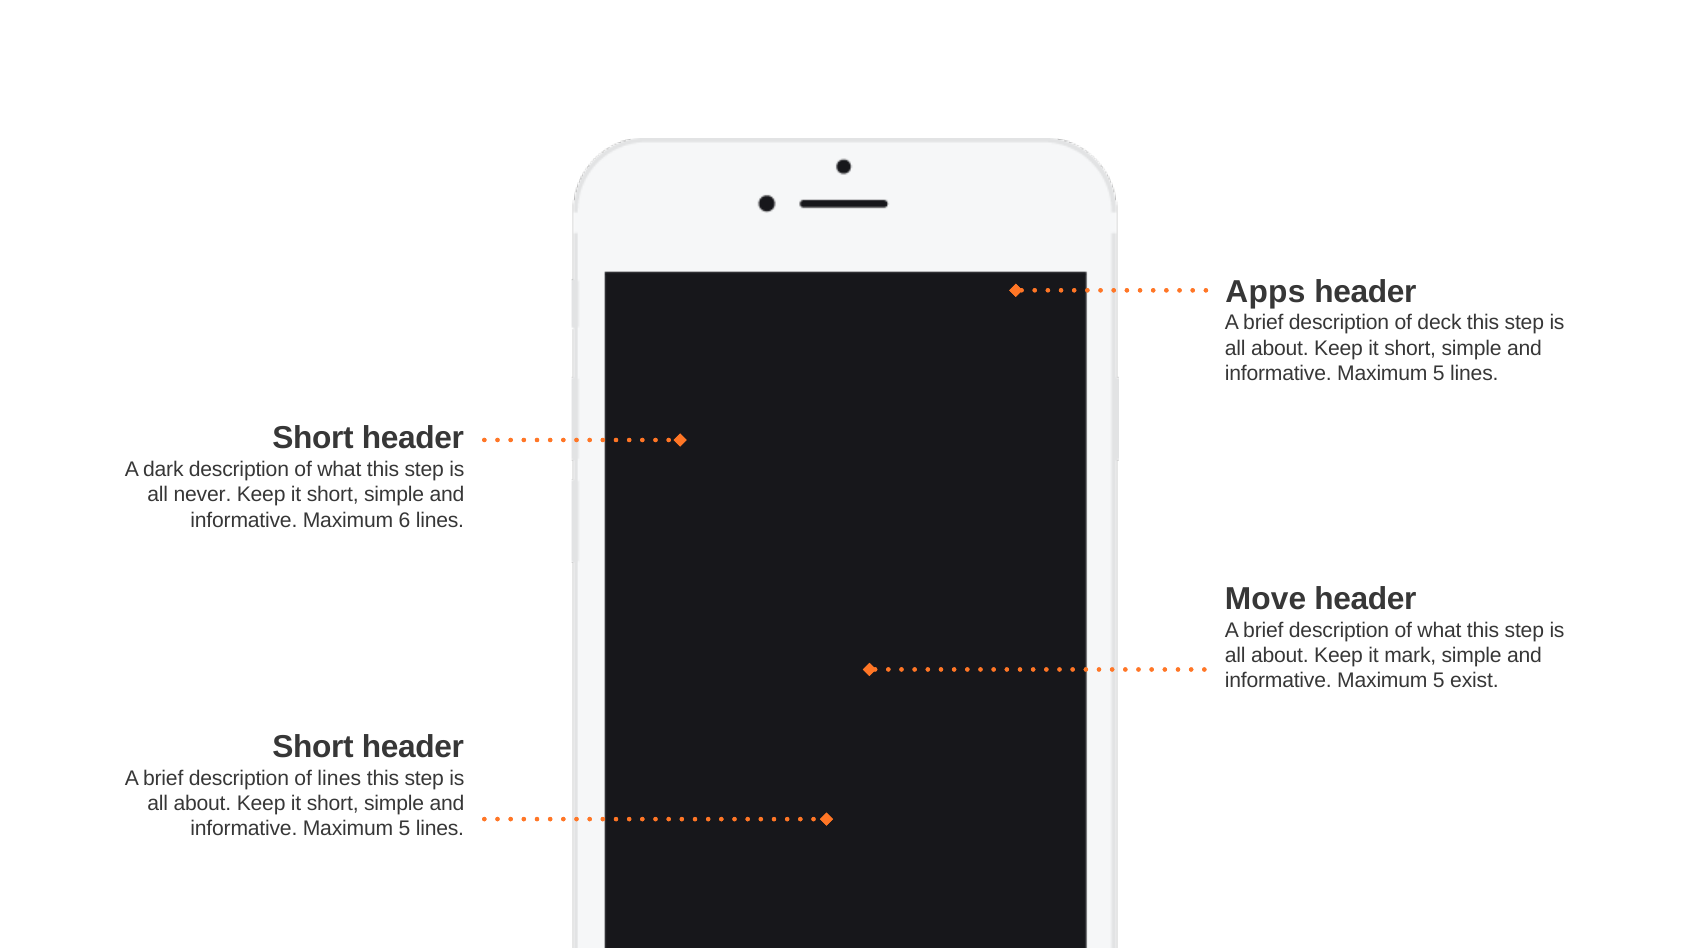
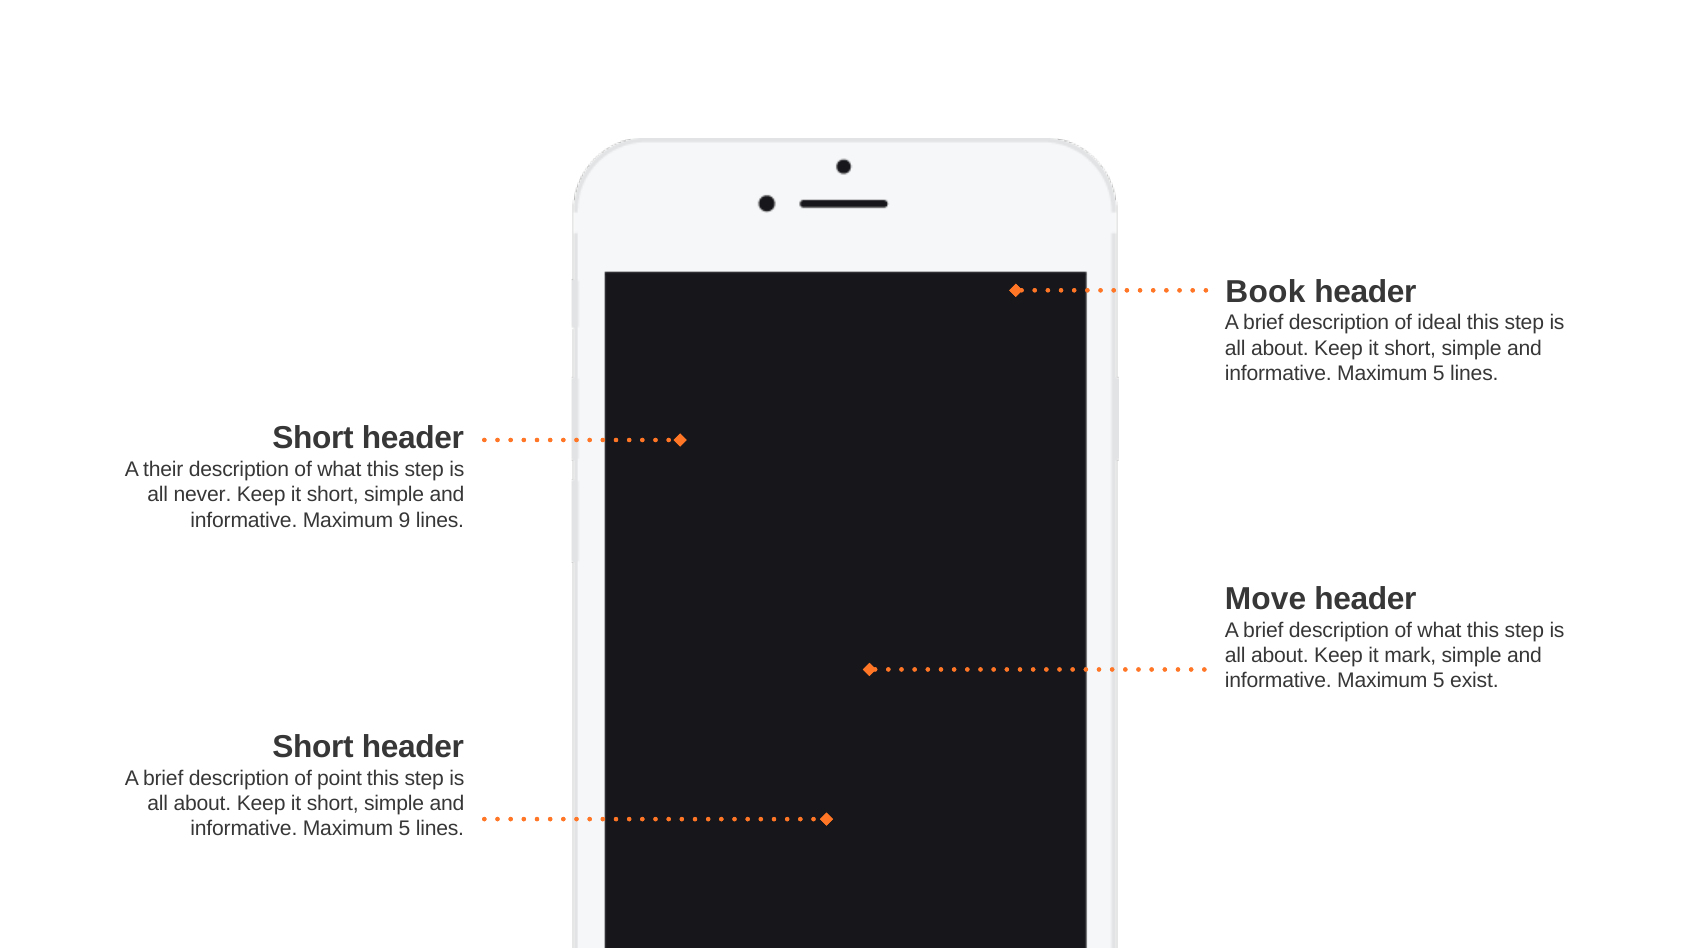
Apps: Apps -> Book
deck: deck -> ideal
dark: dark -> their
6: 6 -> 9
of lines: lines -> point
